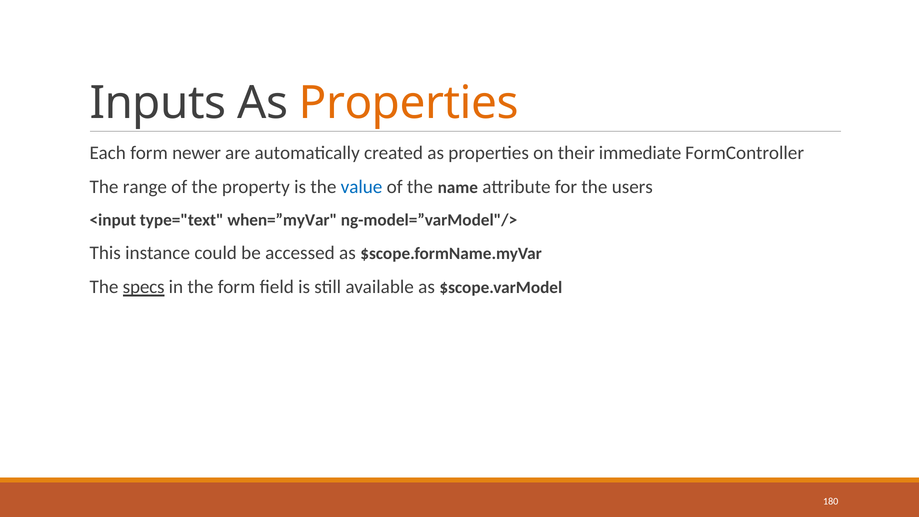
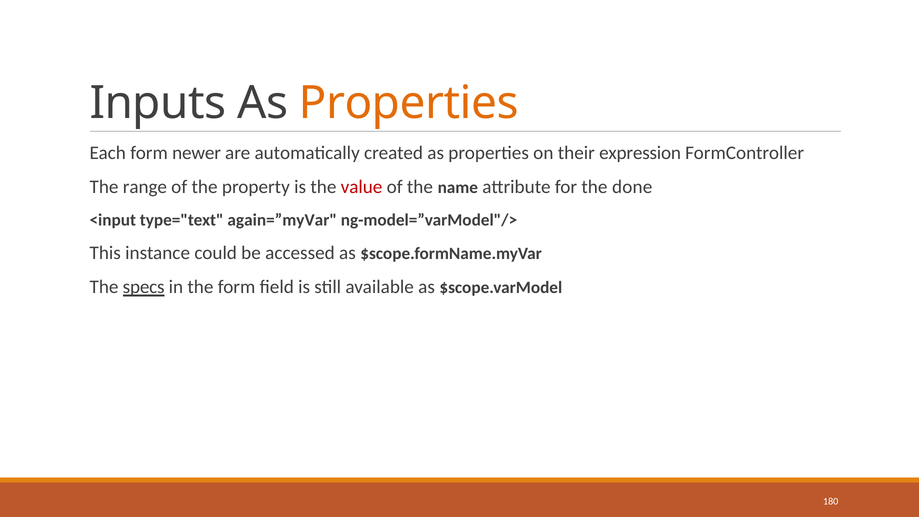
immediate: immediate -> expression
value colour: blue -> red
users: users -> done
when=”myVar: when=”myVar -> again=”myVar
